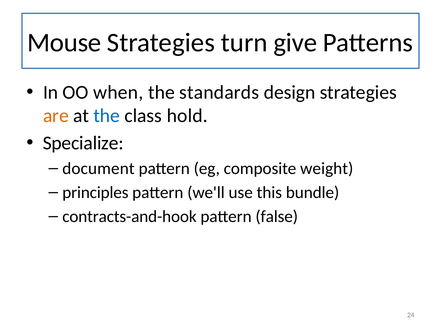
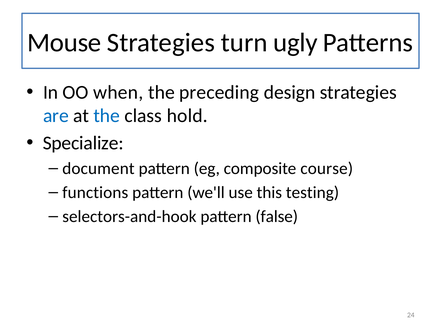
give: give -> ugly
standards: standards -> preceding
are colour: orange -> blue
weight: weight -> course
principles: principles -> functions
bundle: bundle -> testing
contracts-and-hook: contracts-and-hook -> selectors-and-hook
